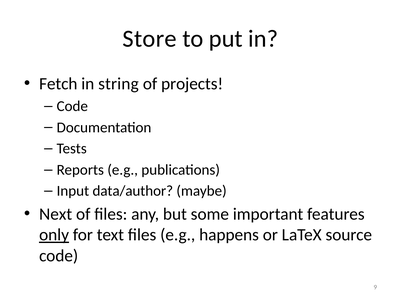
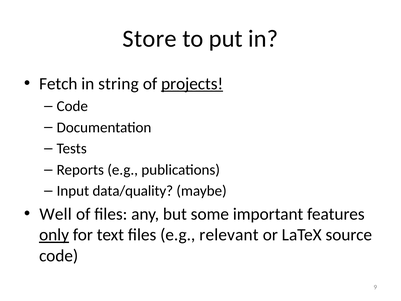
projects underline: none -> present
data/author: data/author -> data/quality
Next: Next -> Well
happens: happens -> relevant
